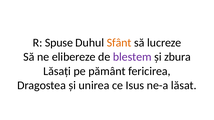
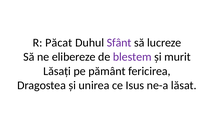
Spuse: Spuse -> Păcat
Sfânt colour: orange -> purple
zbura: zbura -> murit
